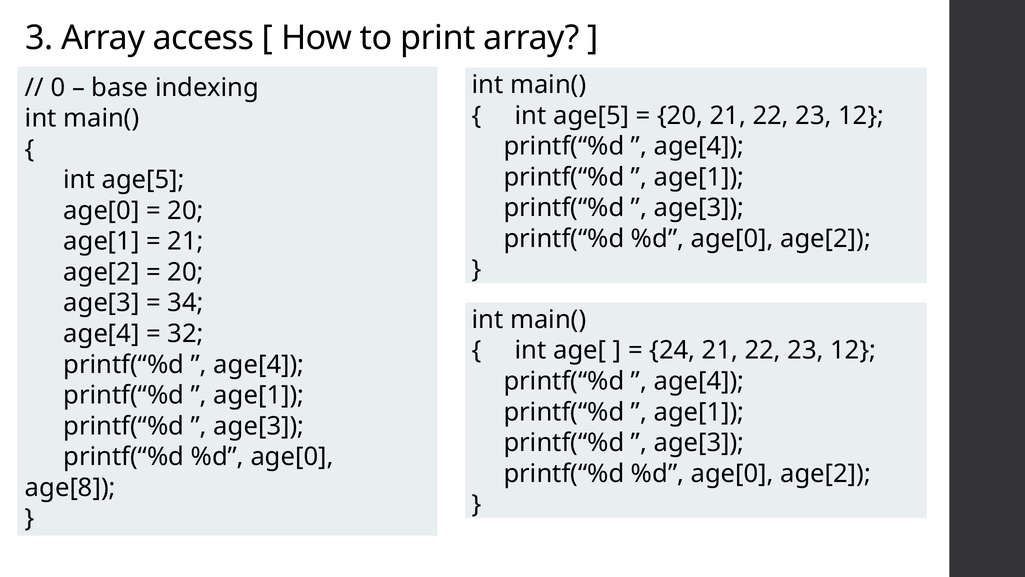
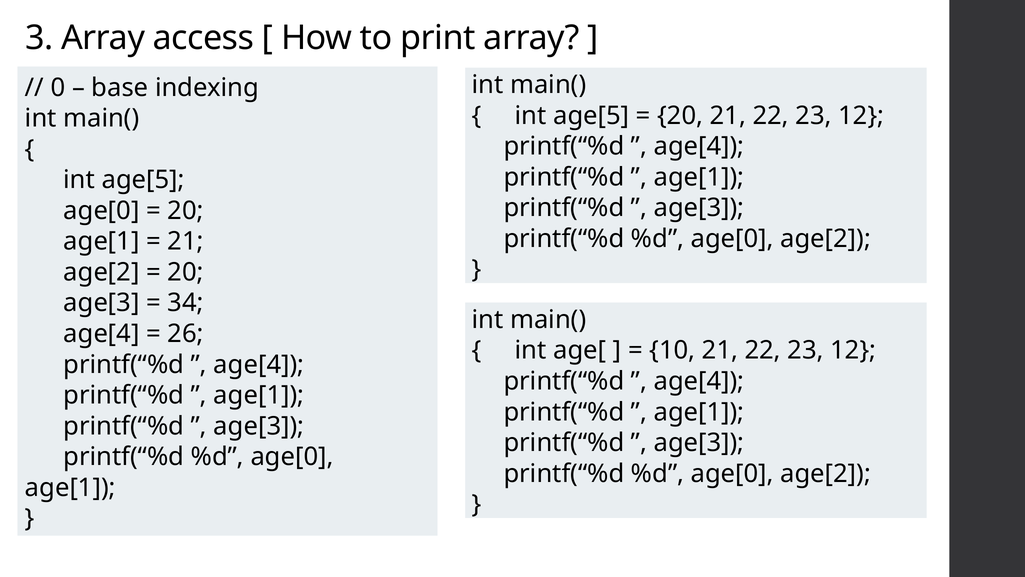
32: 32 -> 26
24: 24 -> 10
age[8 at (70, 487): age[8 -> age[1
